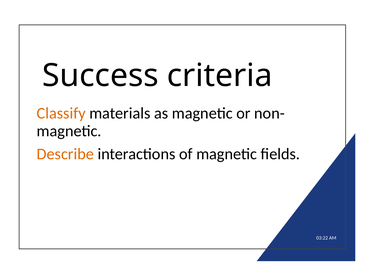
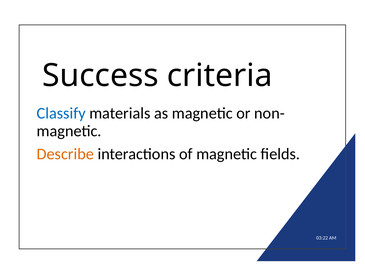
Classify colour: orange -> blue
